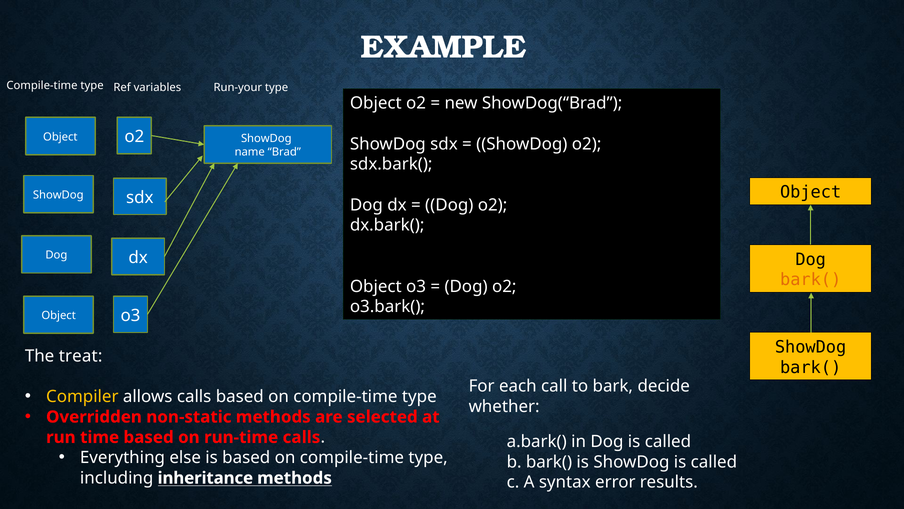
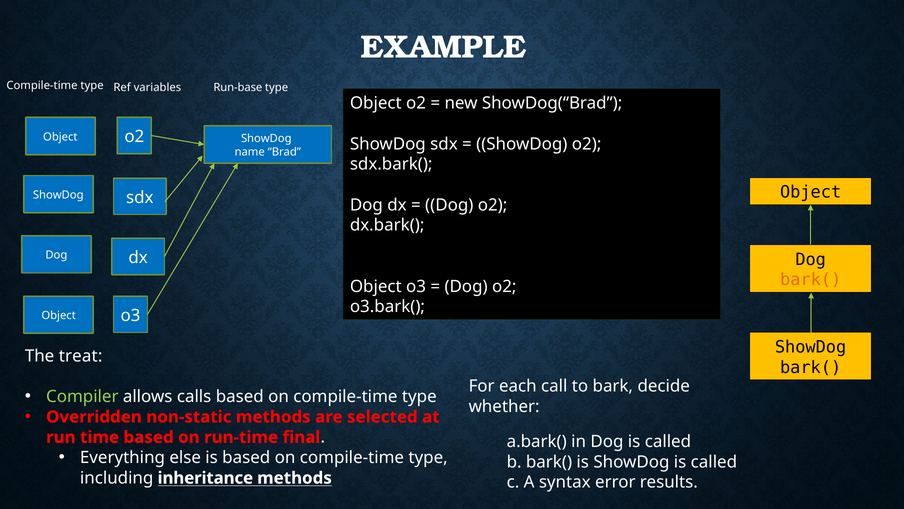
Run-your: Run-your -> Run-base
Compiler colour: yellow -> light green
run-time calls: calls -> final
